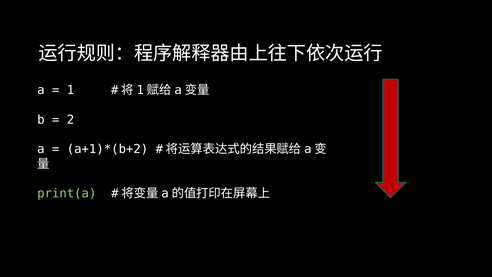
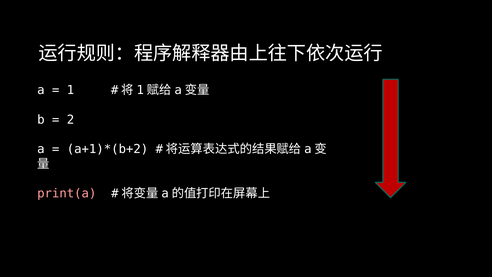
print(a colour: light green -> pink
